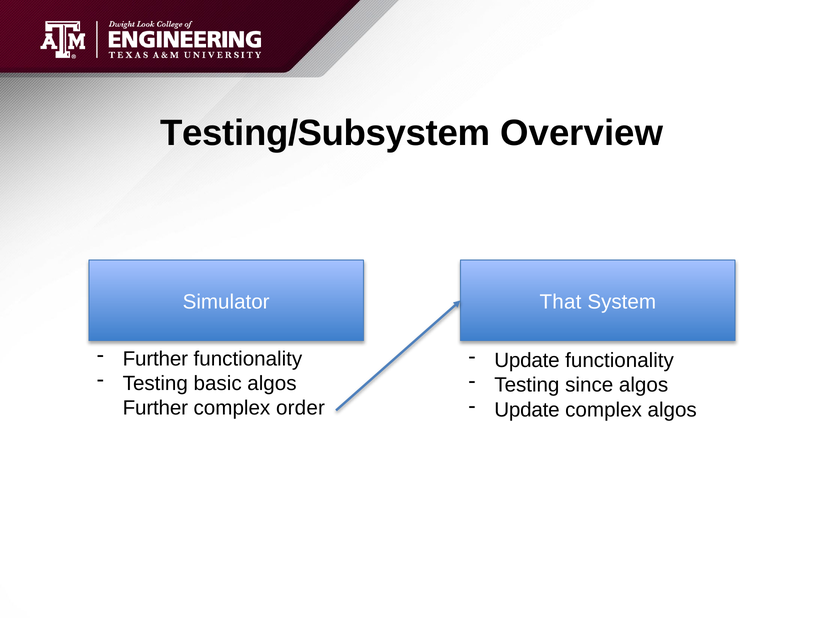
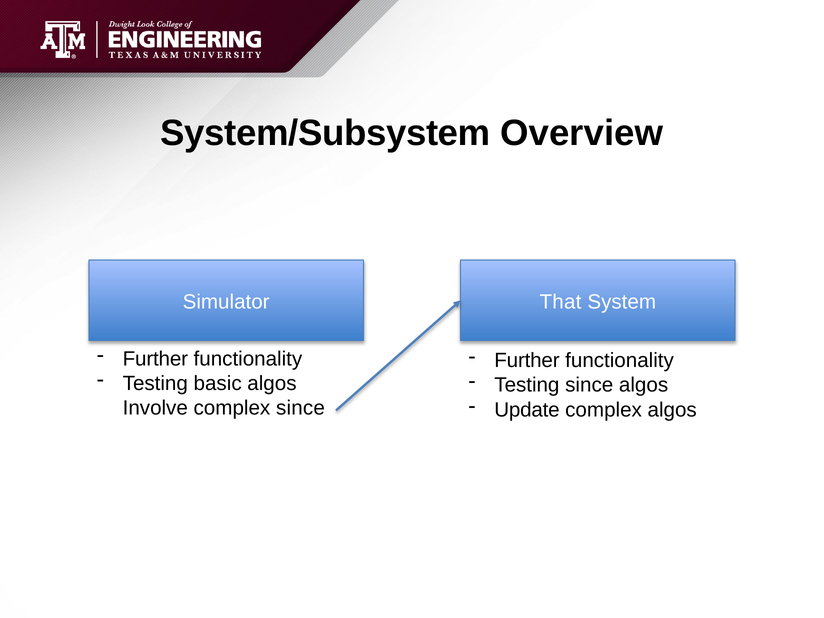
Testing/Subsystem: Testing/Subsystem -> System/Subsystem
Update at (527, 360): Update -> Further
Further at (155, 408): Further -> Involve
complex order: order -> since
